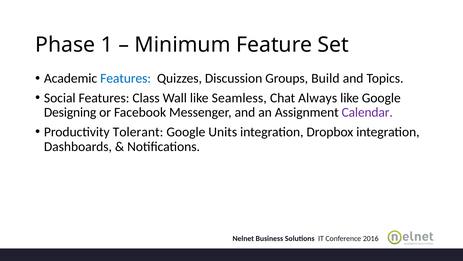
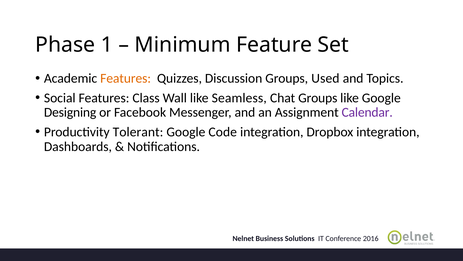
Features at (126, 78) colour: blue -> orange
Build: Build -> Used
Chat Always: Always -> Groups
Units: Units -> Code
